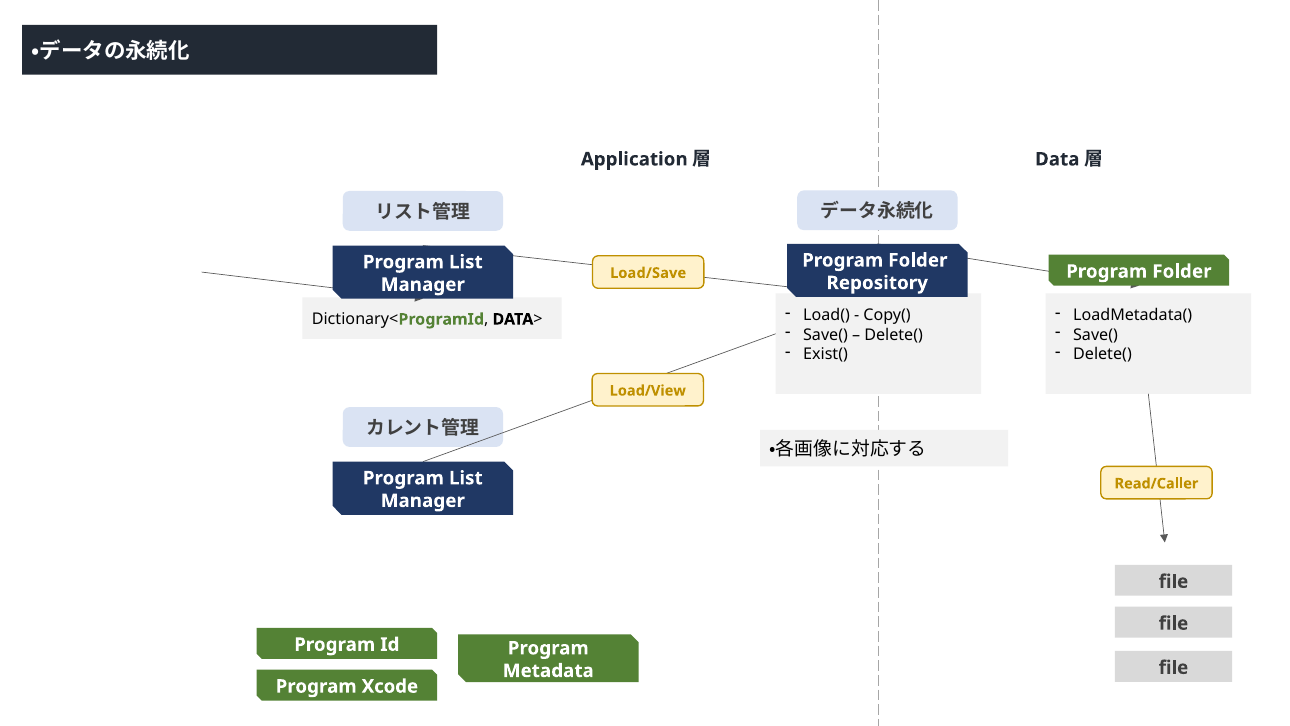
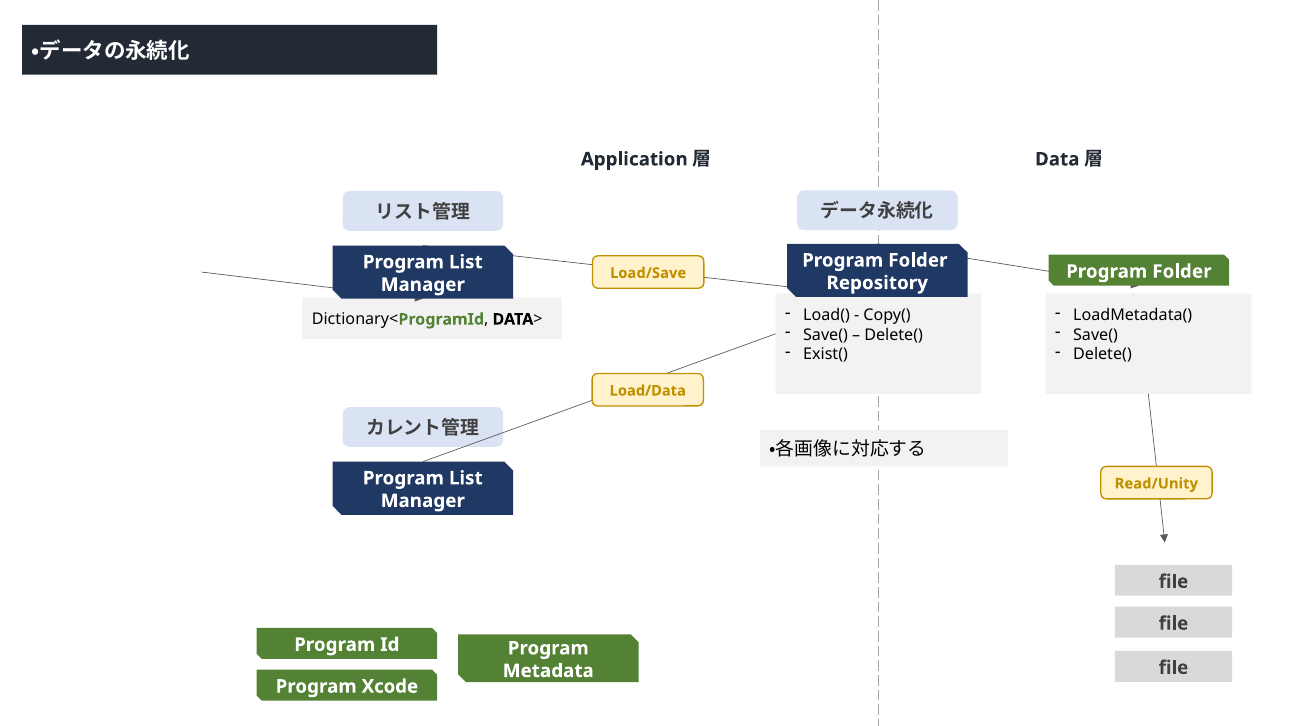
Load/View: Load/View -> Load/Data
Read/Caller: Read/Caller -> Read/Unity
